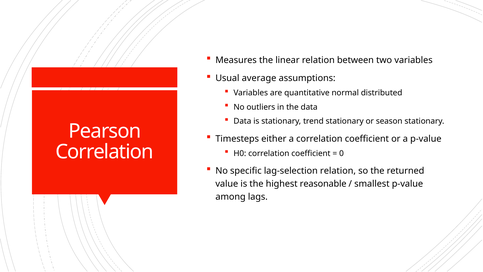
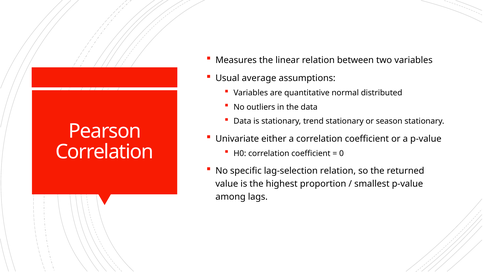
Timesteps: Timesteps -> Univariate
reasonable: reasonable -> proportion
